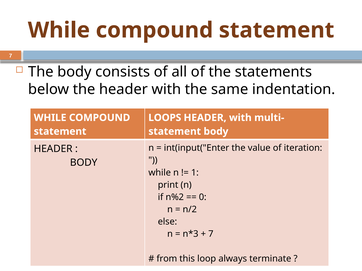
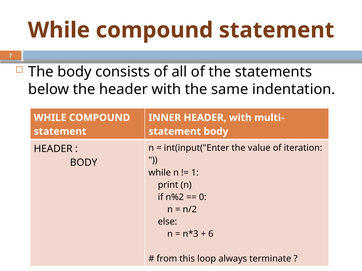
LOOPS: LOOPS -> INNER
7 at (211, 234): 7 -> 6
